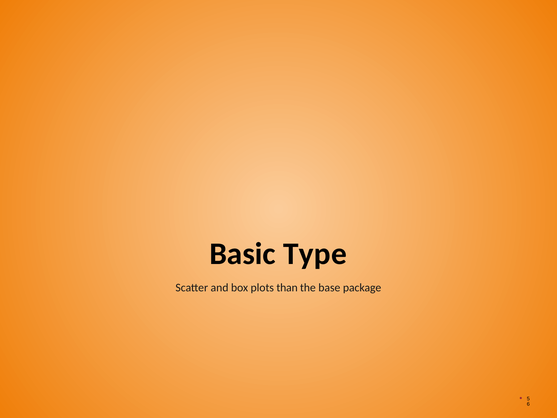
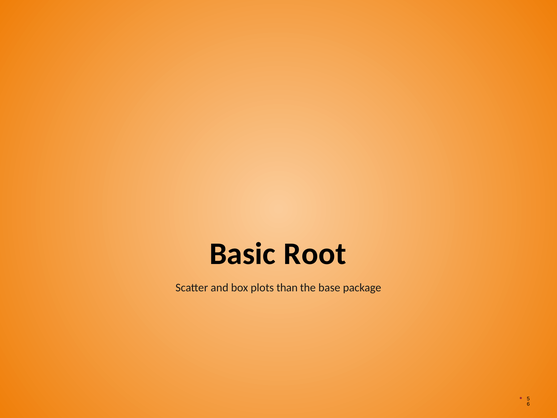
Type: Type -> Root
